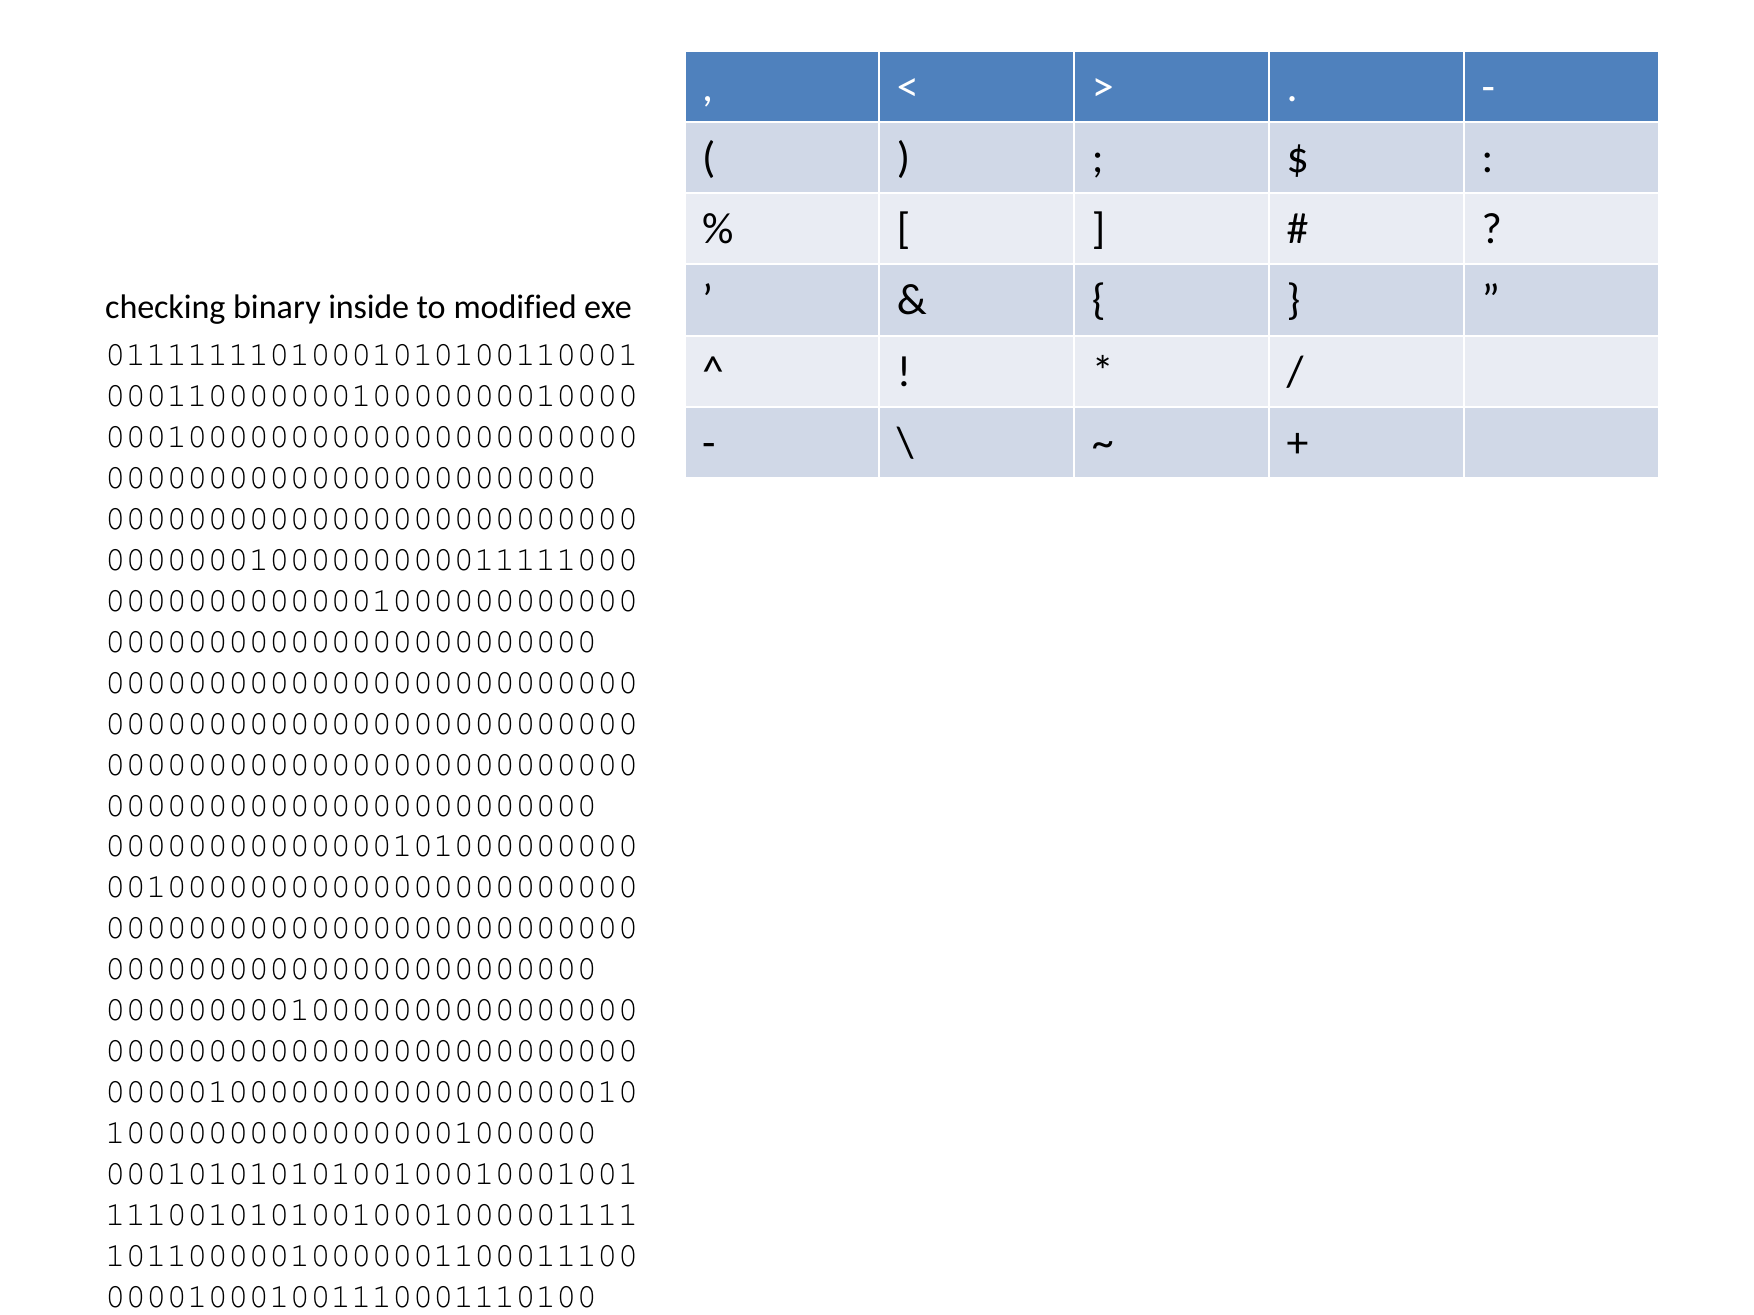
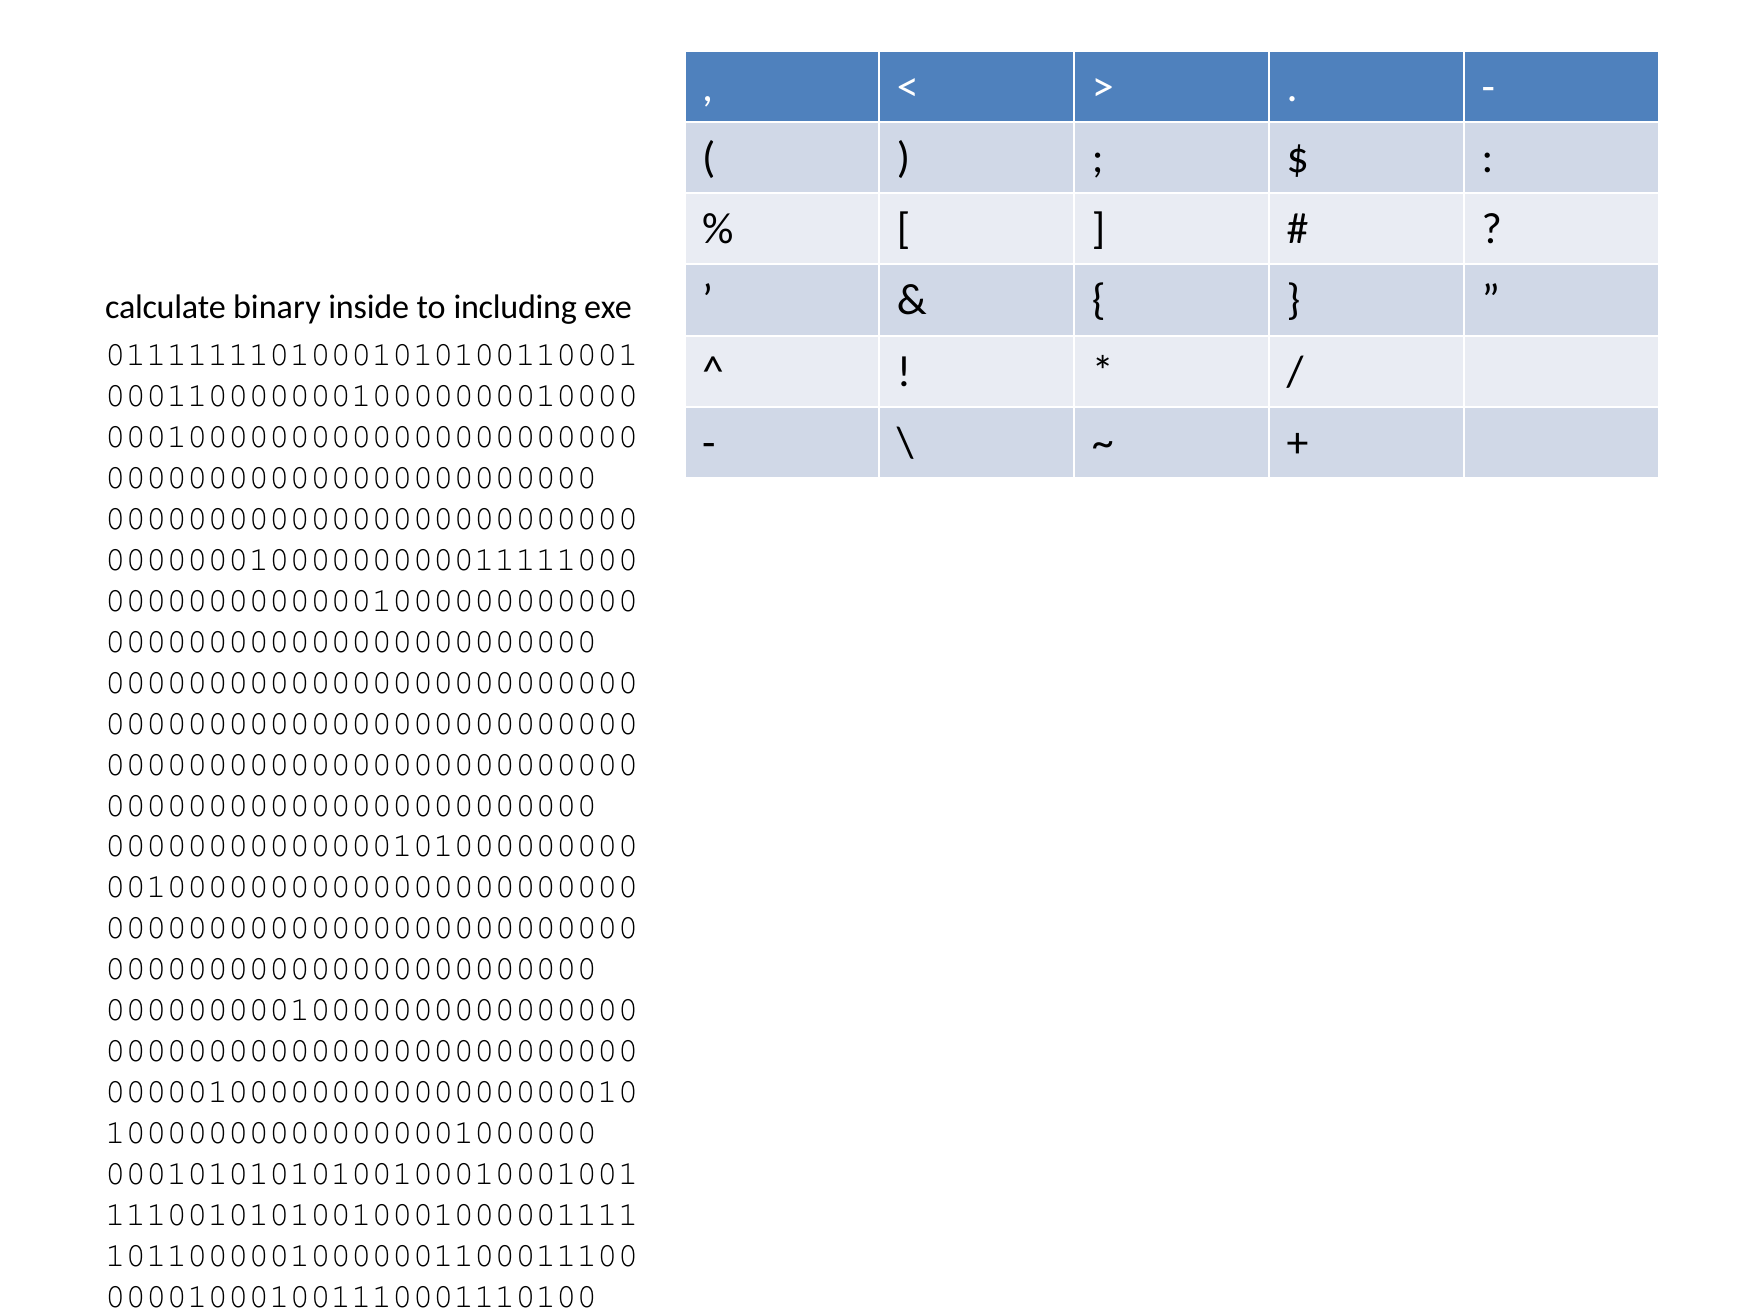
checking: checking -> calculate
modified: modified -> including
